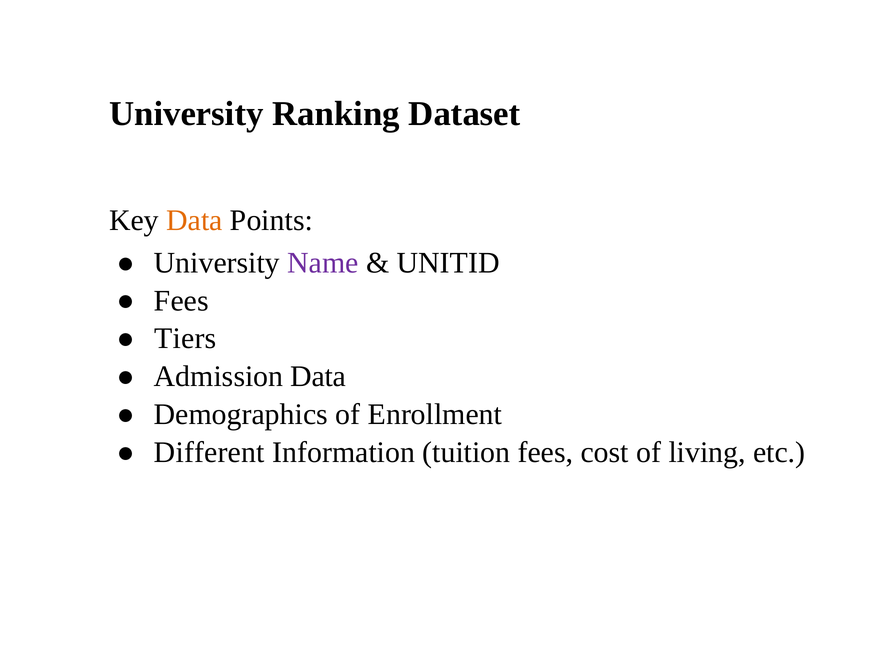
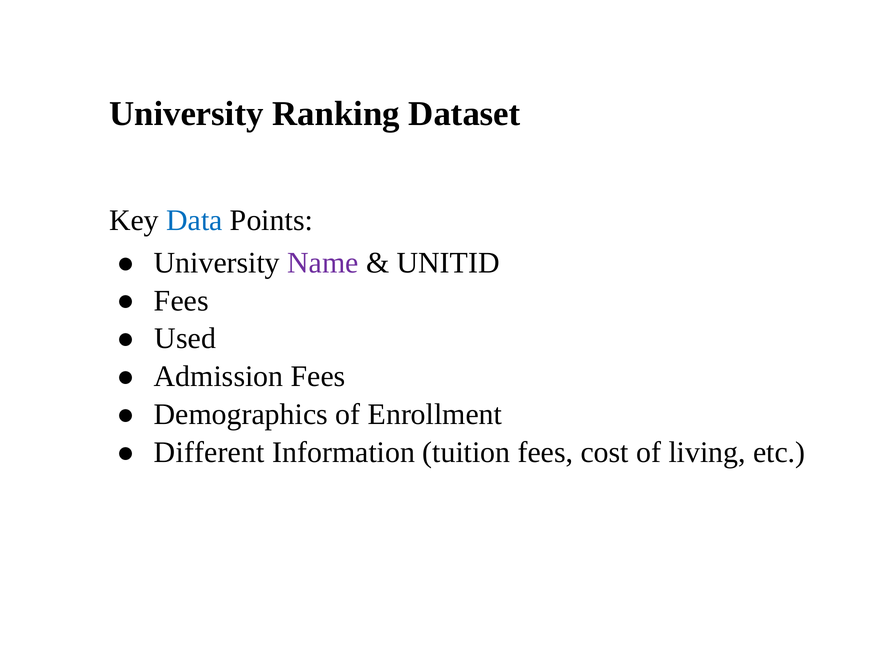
Data at (194, 220) colour: orange -> blue
Tiers: Tiers -> Used
Admission Data: Data -> Fees
